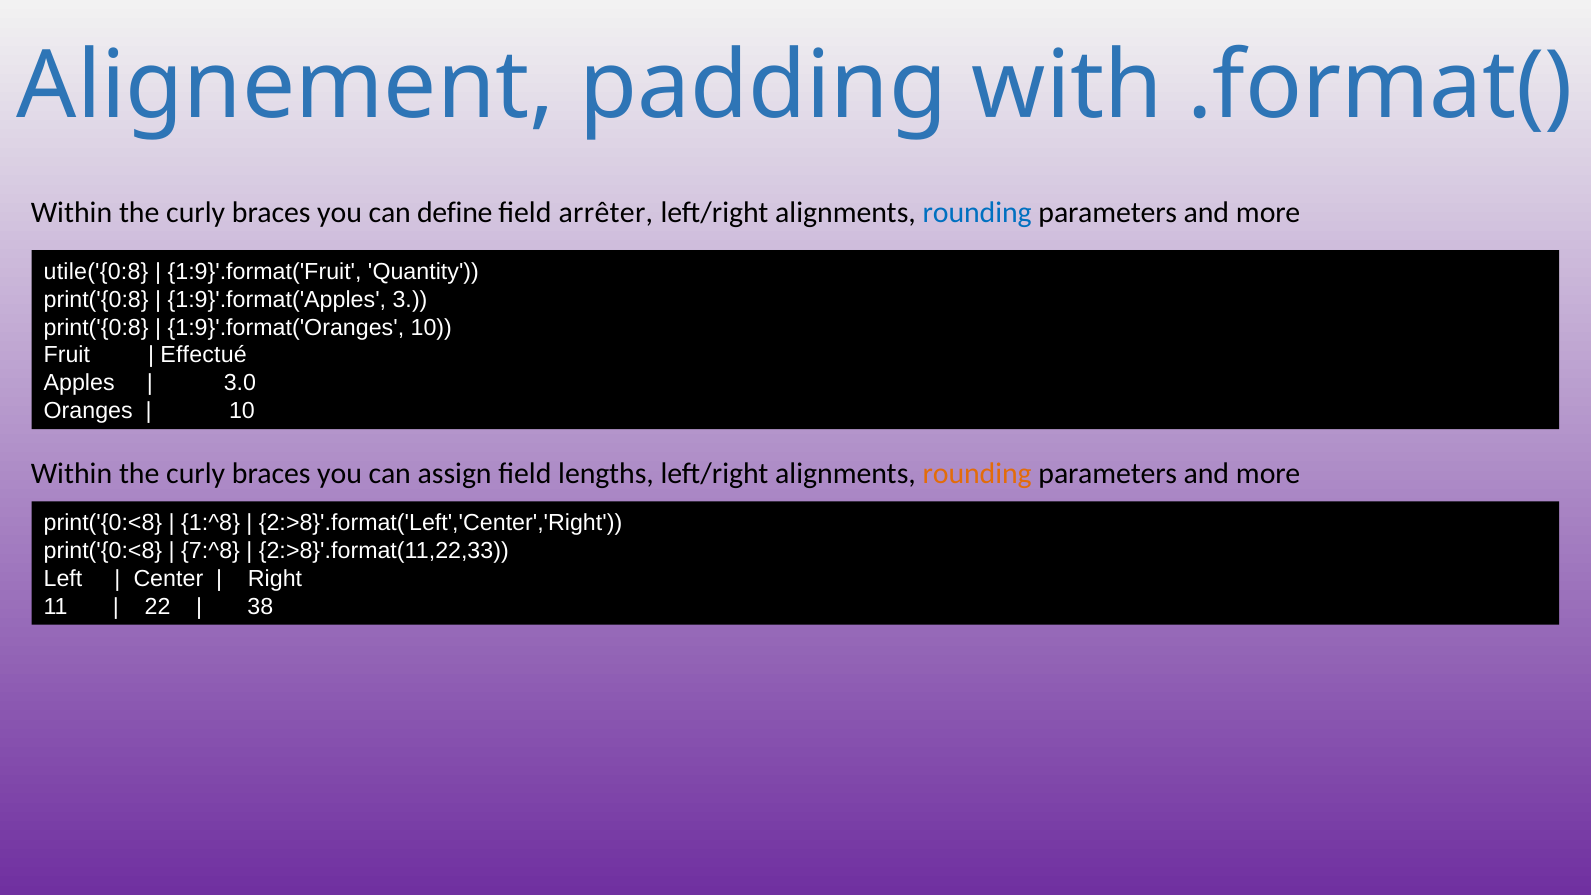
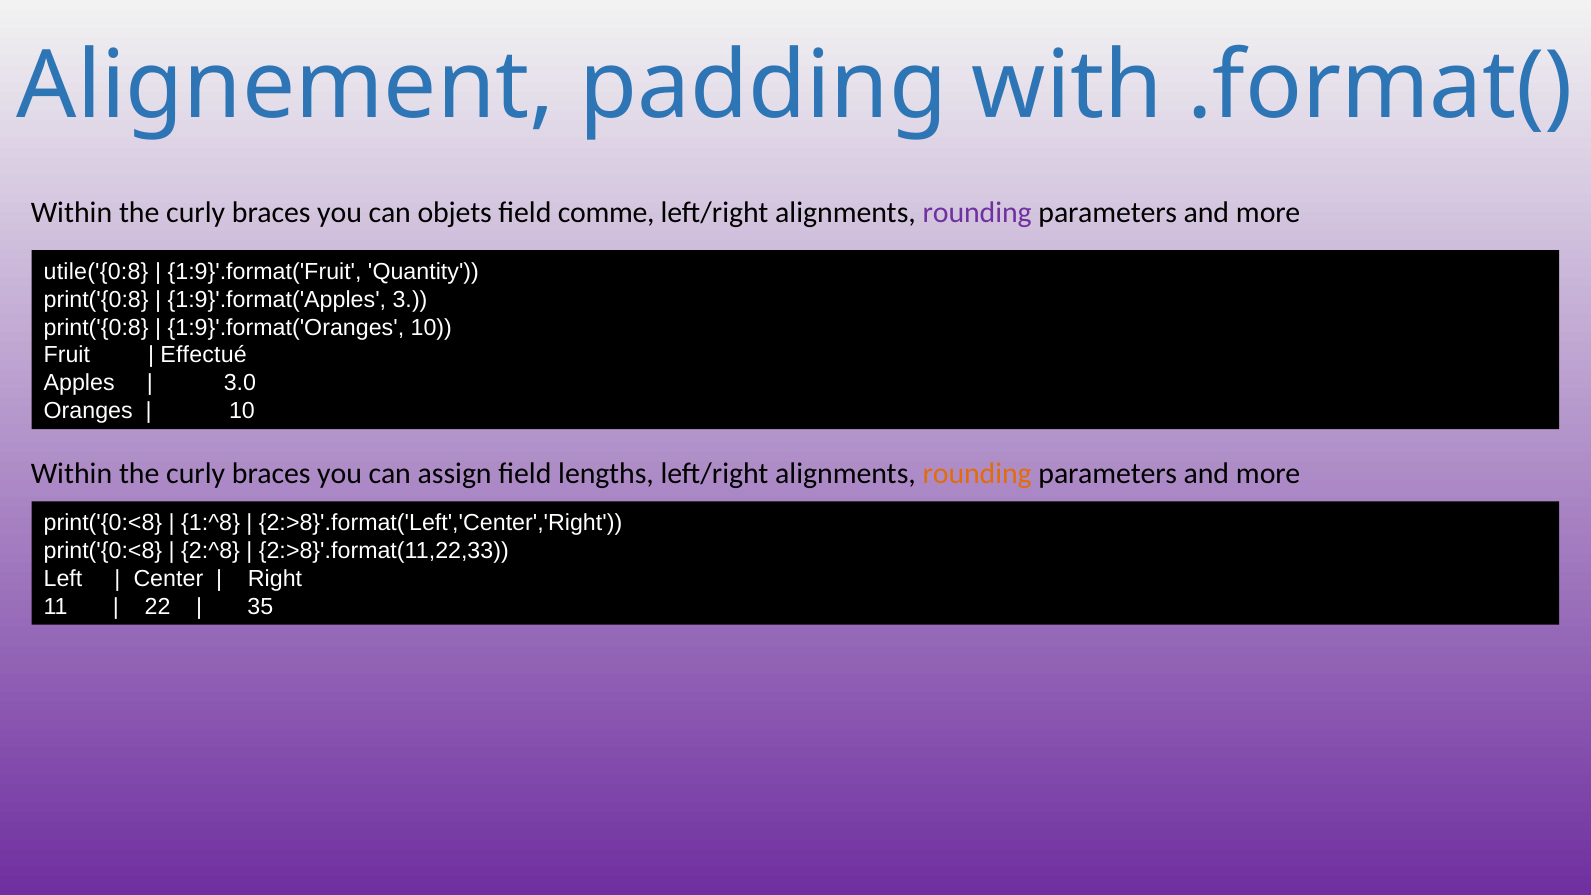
define: define -> objets
arrêter: arrêter -> comme
rounding at (977, 213) colour: blue -> purple
7:^8: 7:^8 -> 2:^8
38: 38 -> 35
